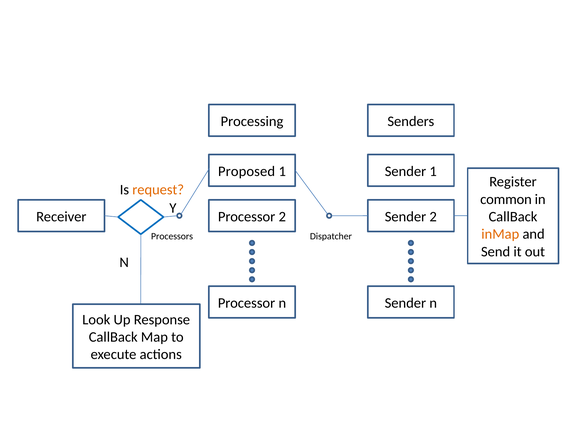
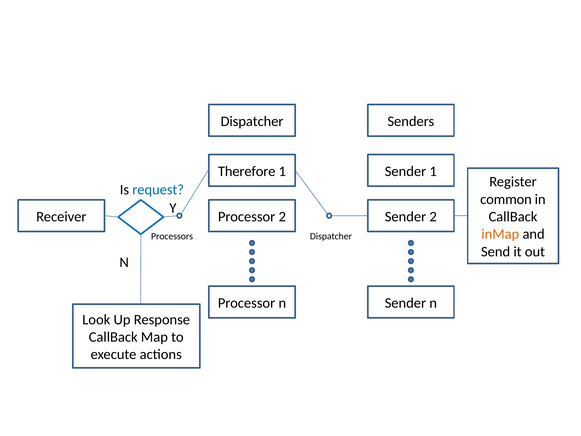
Processing at (252, 121): Processing -> Dispatcher
Proposed: Proposed -> Therefore
request colour: orange -> blue
